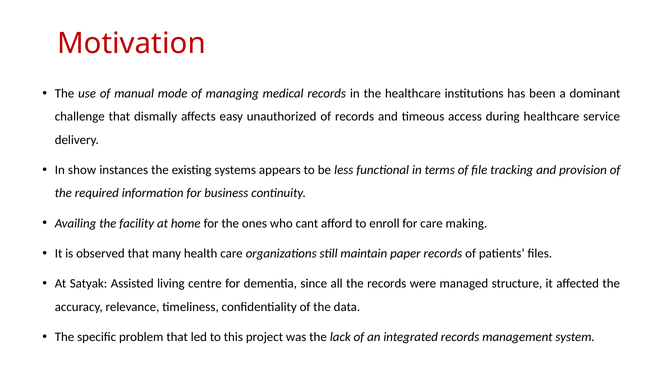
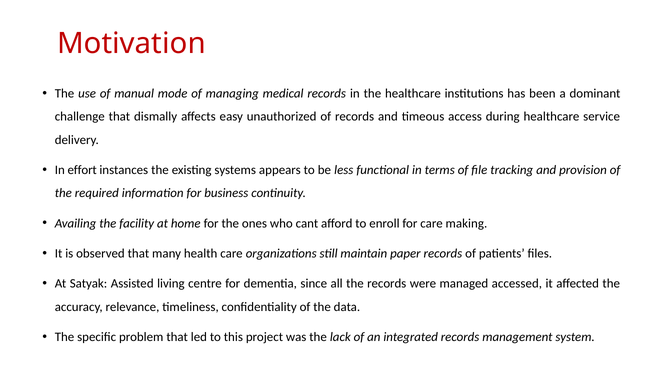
show: show -> effort
structure: structure -> accessed
